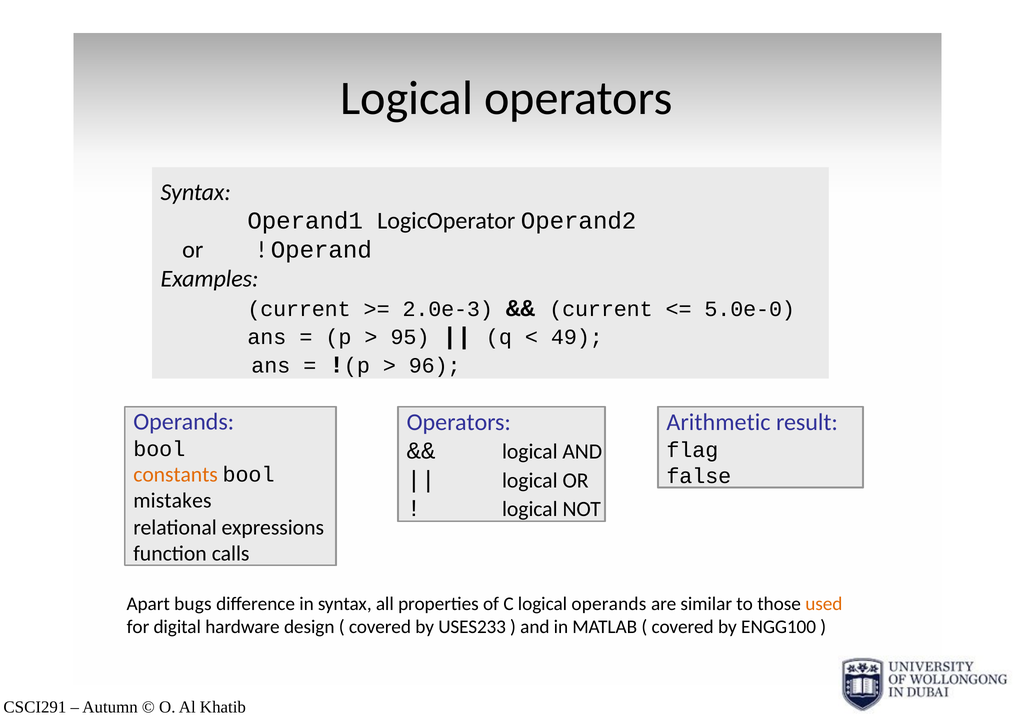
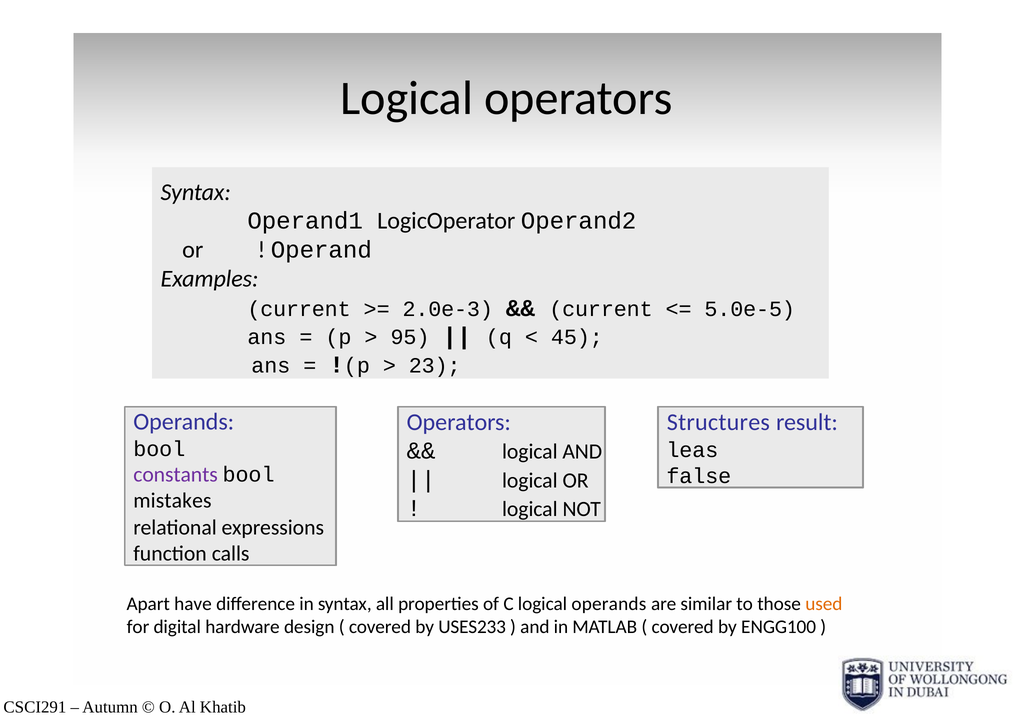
5.0e-0: 5.0e-0 -> 5.0e-5
49: 49 -> 45
96: 96 -> 23
Arithmetic: Arithmetic -> Structures
flag: flag -> leas
constants colour: orange -> purple
bugs: bugs -> have
